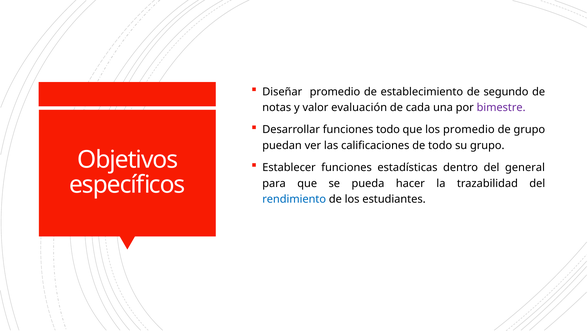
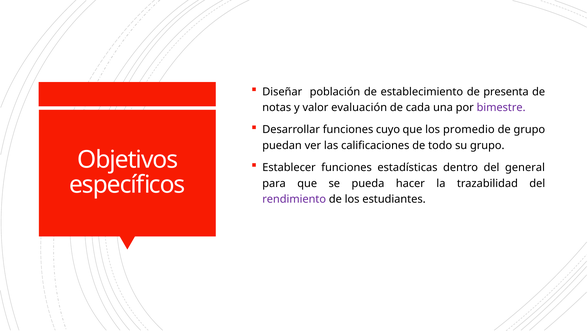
Diseñar promedio: promedio -> población
segundo: segundo -> presenta
funciones todo: todo -> cuyo
rendimiento colour: blue -> purple
